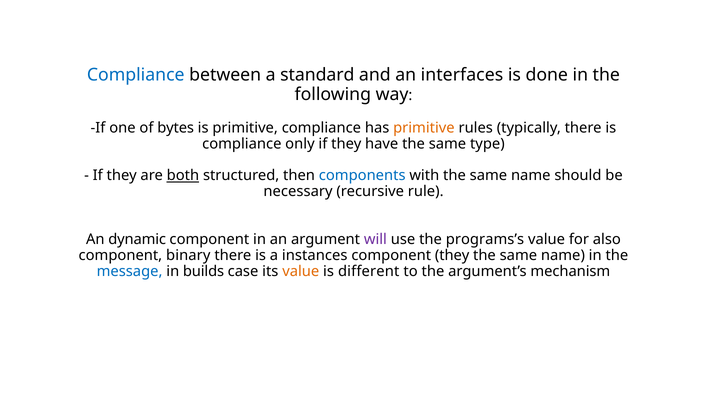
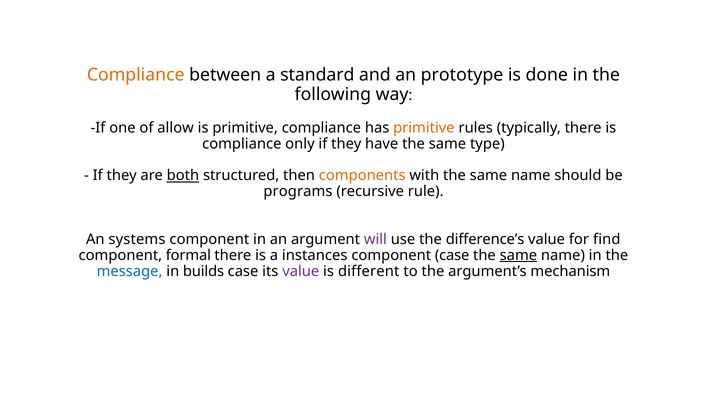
Compliance at (136, 75) colour: blue -> orange
interfaces: interfaces -> prototype
bytes: bytes -> allow
components colour: blue -> orange
necessary: necessary -> programs
dynamic: dynamic -> systems
programs’s: programs’s -> difference’s
also: also -> find
binary: binary -> formal
component they: they -> case
same at (518, 255) underline: none -> present
value at (301, 271) colour: orange -> purple
